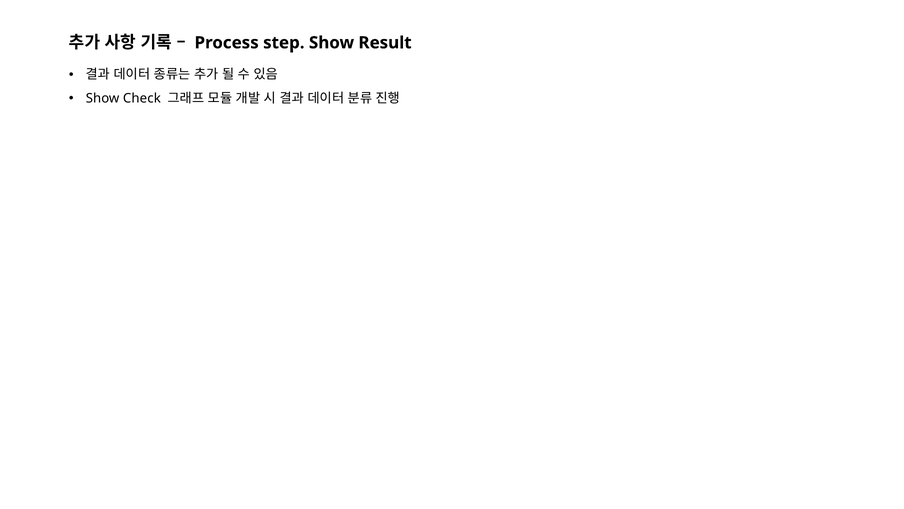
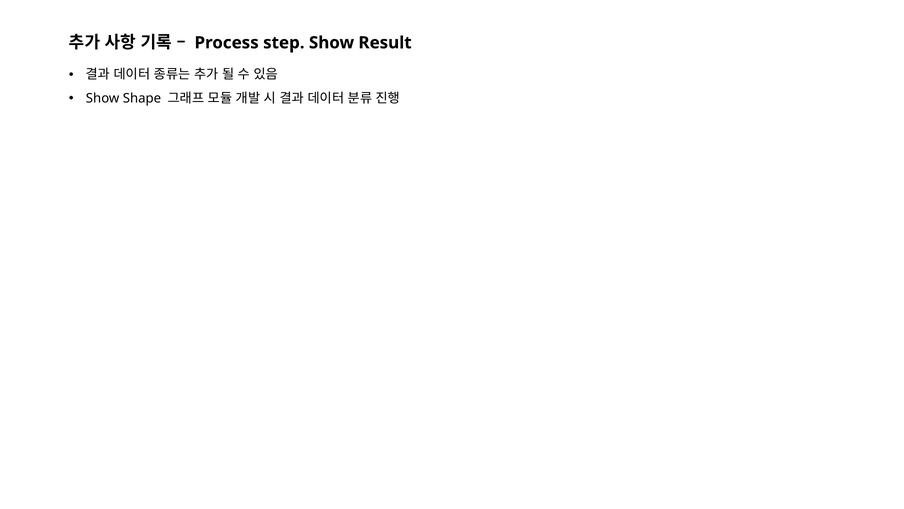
Check: Check -> Shape
